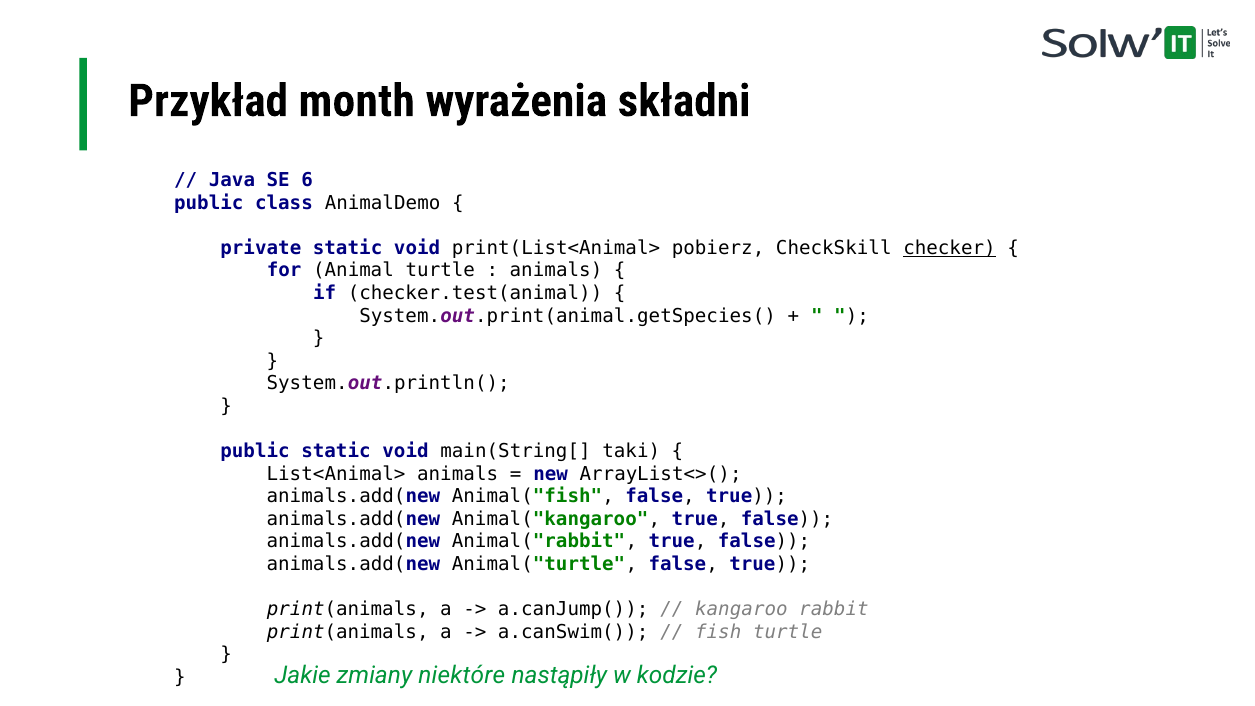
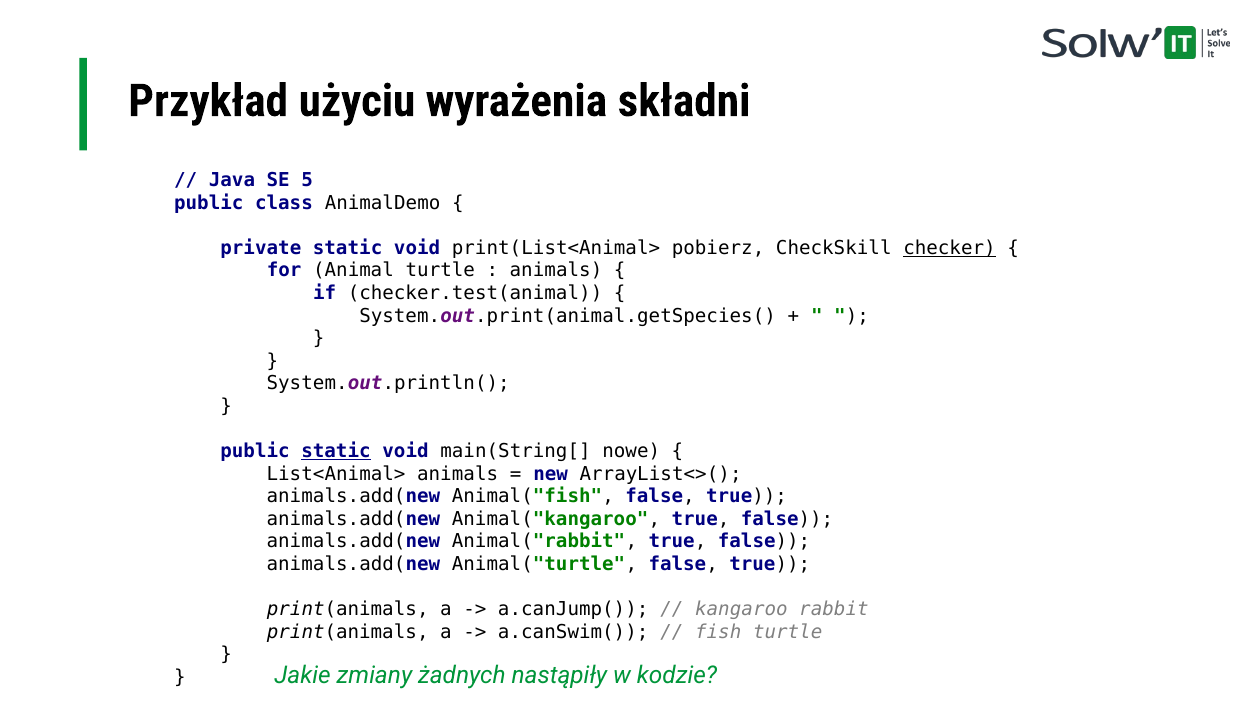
month: month -> użyciu
6: 6 -> 5
static at (336, 451) underline: none -> present
taki: taki -> nowe
niektóre: niektóre -> żadnych
